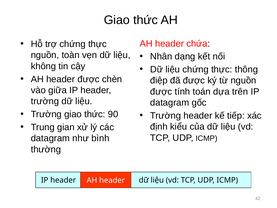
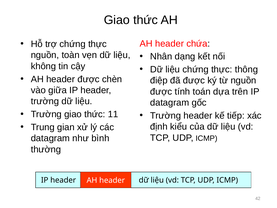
90: 90 -> 11
